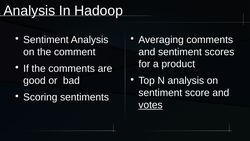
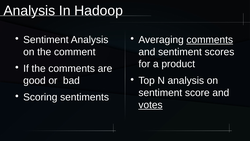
comments at (210, 40) underline: none -> present
